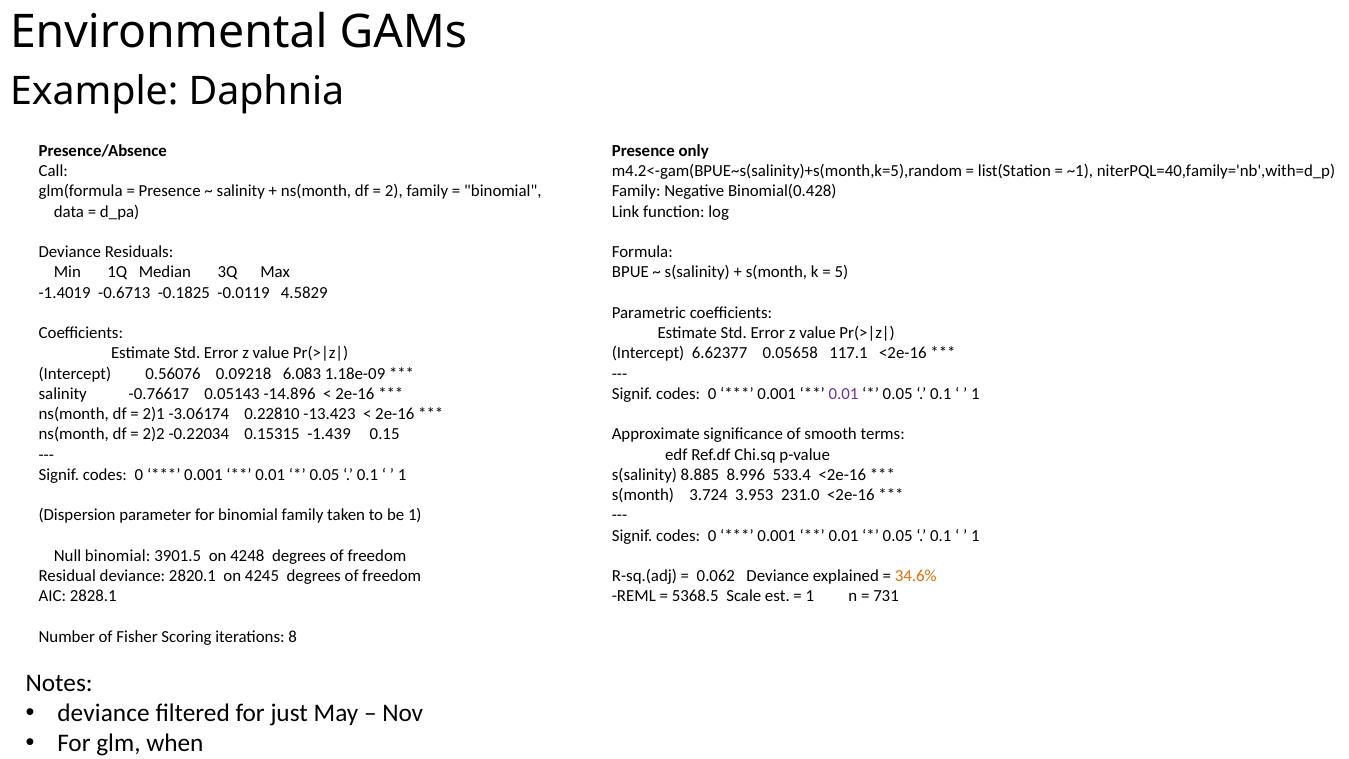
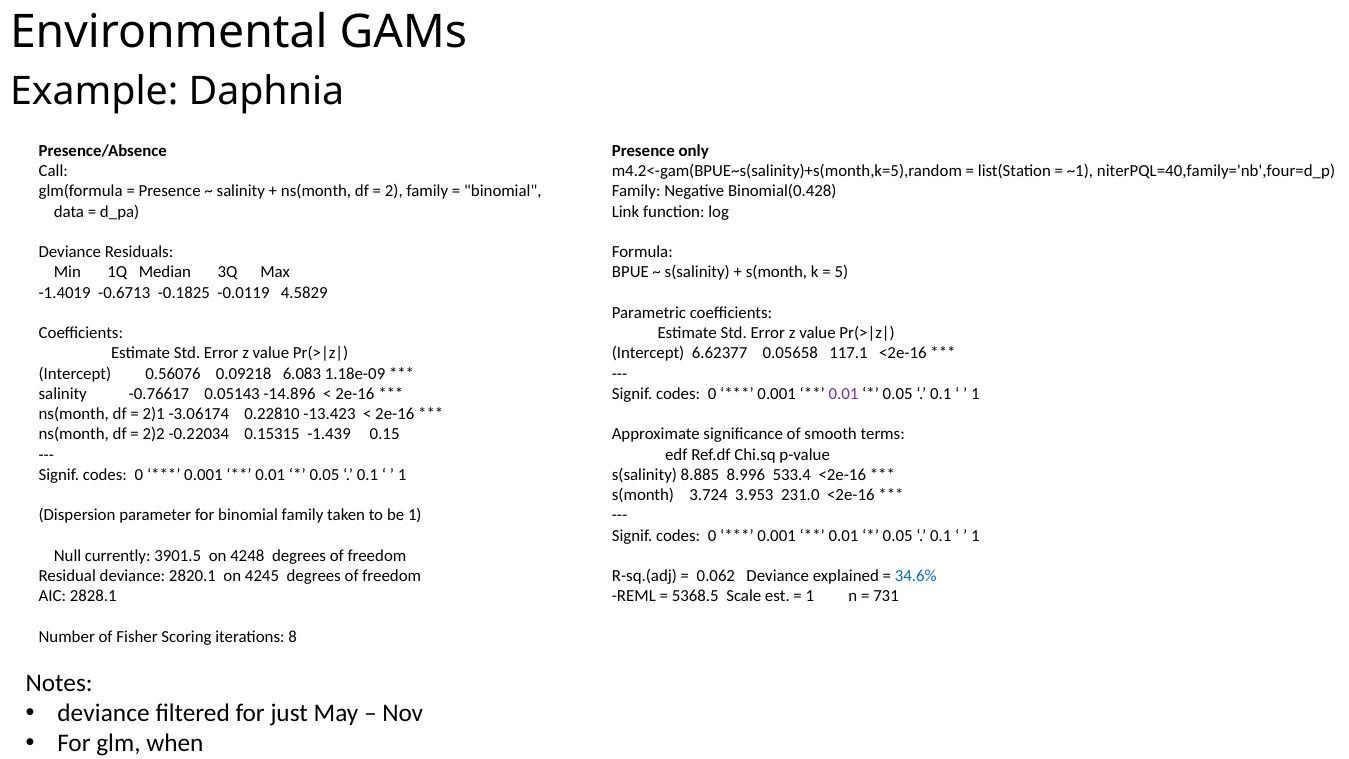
niterPQL=40,family='nb',with=d_p: niterPQL=40,family='nb',with=d_p -> niterPQL=40,family='nb',four=d_p
Null binomial: binomial -> currently
34.6% colour: orange -> blue
